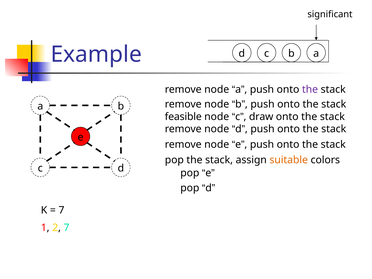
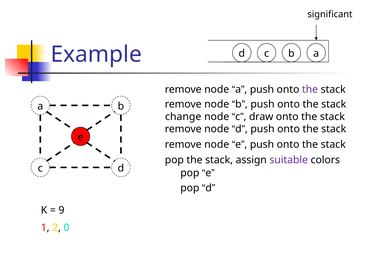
feasible: feasible -> change
suitable colour: orange -> purple
7 at (61, 210): 7 -> 9
2 7: 7 -> 0
